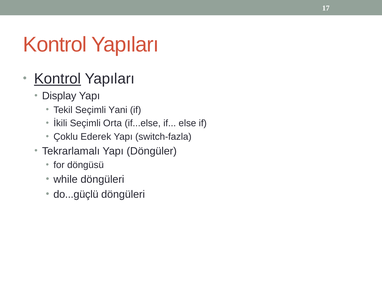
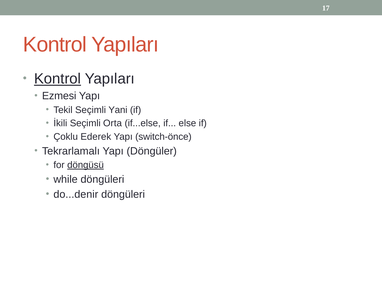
Display: Display -> Ezmesi
switch-fazla: switch-fazla -> switch-önce
döngüsü underline: none -> present
do...güçlü: do...güçlü -> do...denir
